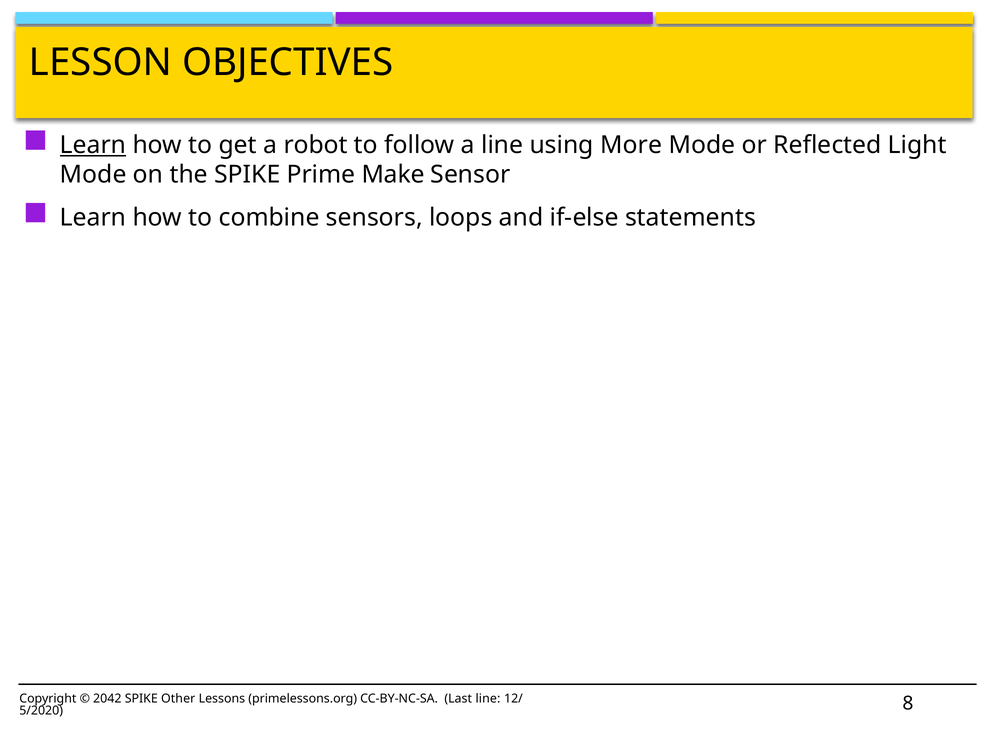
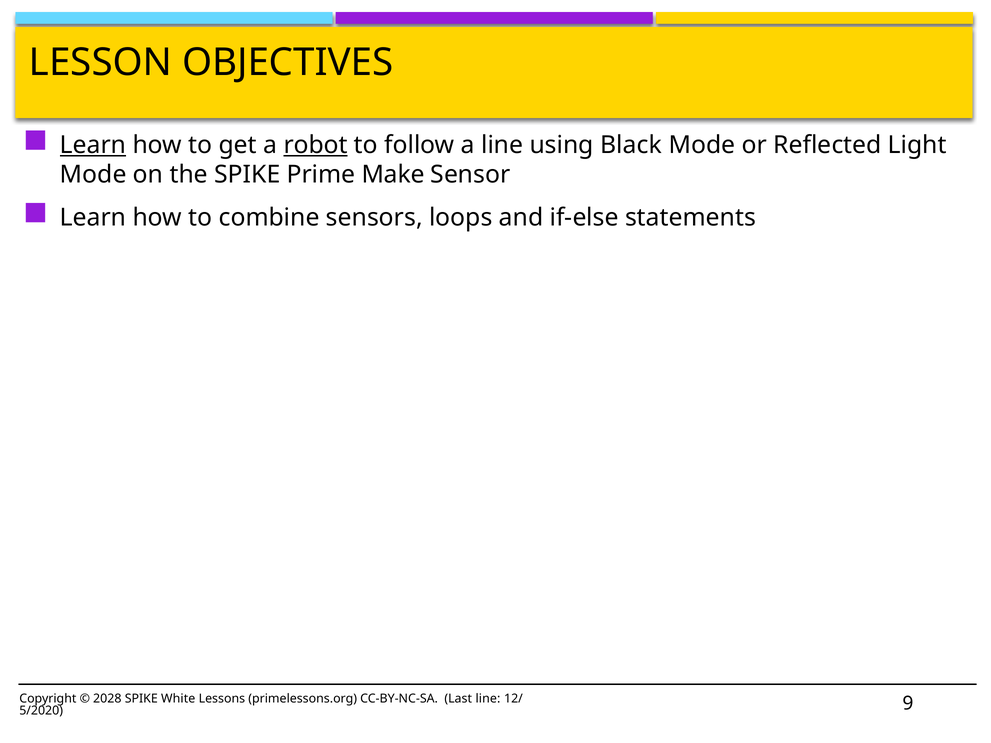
robot underline: none -> present
More: More -> Black
2042: 2042 -> 2028
Other: Other -> White
8: 8 -> 9
